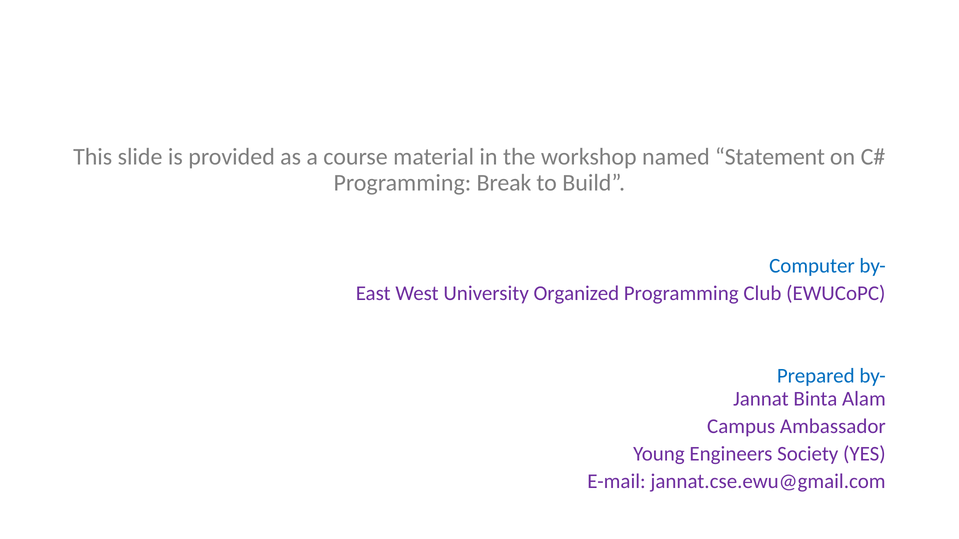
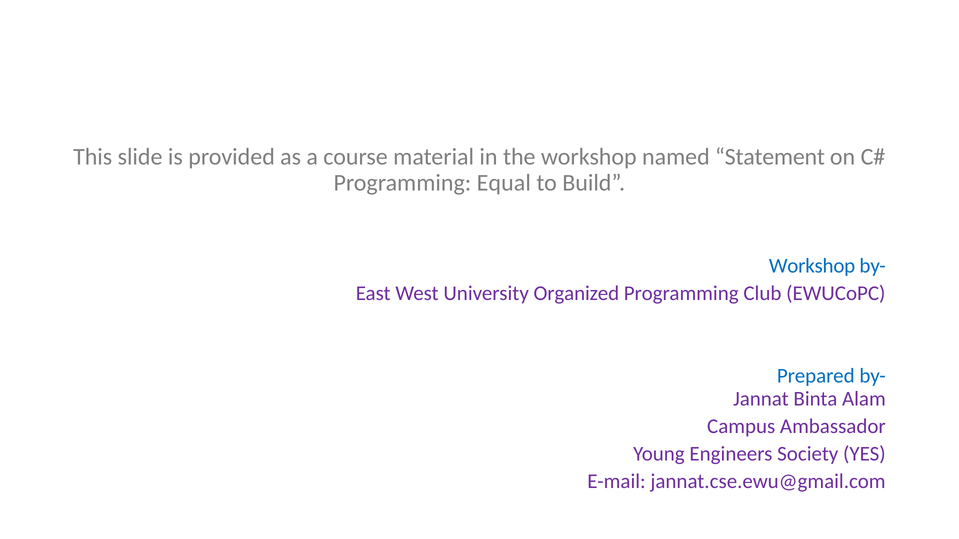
Break: Break -> Equal
Computer at (812, 266): Computer -> Workshop
